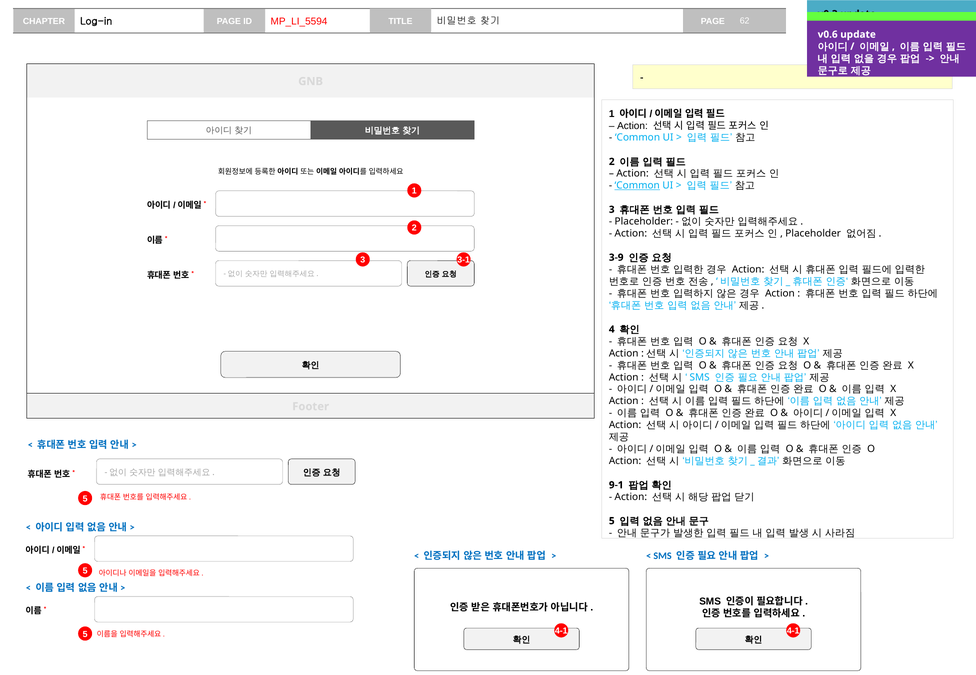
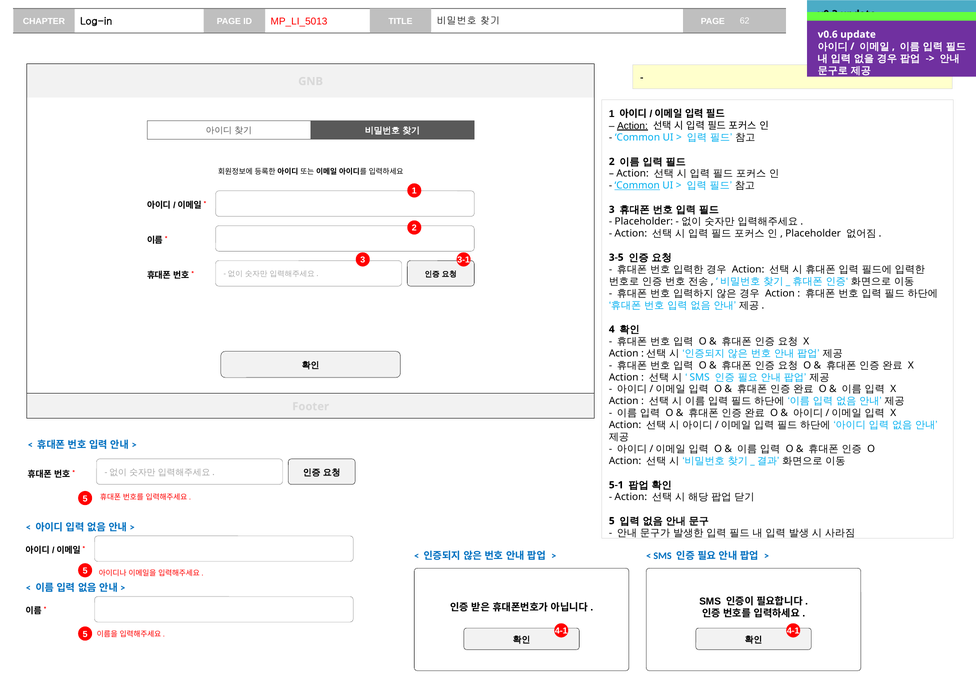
MP_LI_5594: MP_LI_5594 -> MP_LI_5013
Action at (632, 126) underline: none -> present
3-9: 3-9 -> 3-5
9-1: 9-1 -> 5-1
